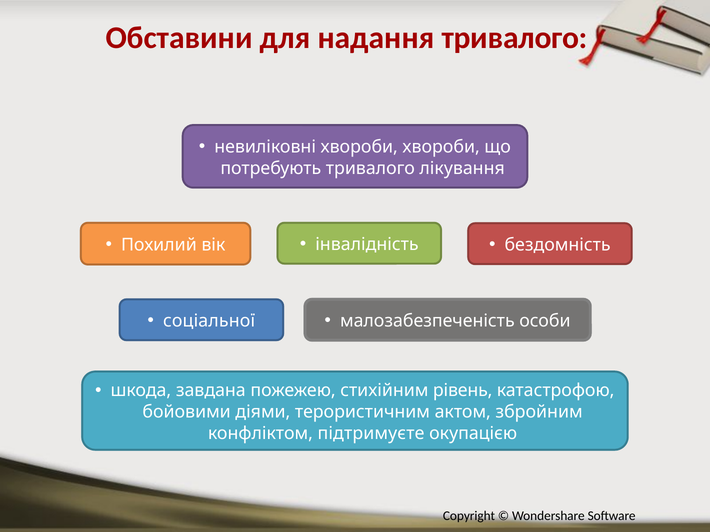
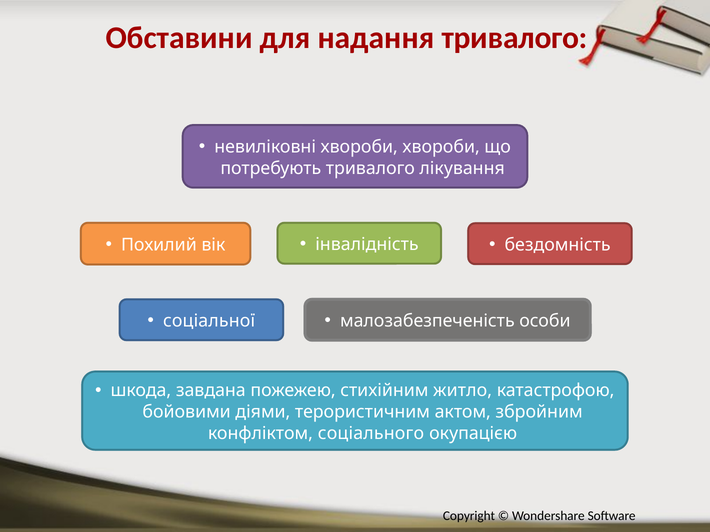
рівень: рівень -> житло
підтримуєте: підтримуєте -> соціального
